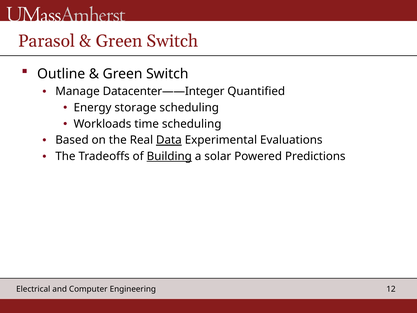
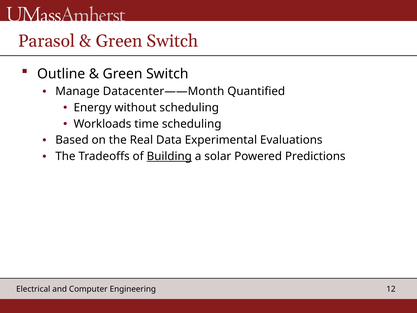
Datacenter——Integer: Datacenter——Integer -> Datacenter——Month
storage: storage -> without
Data underline: present -> none
